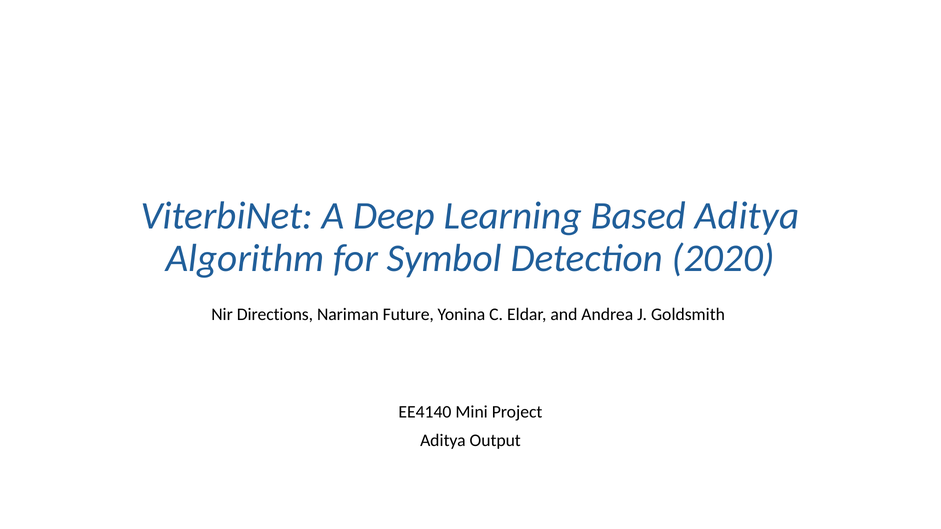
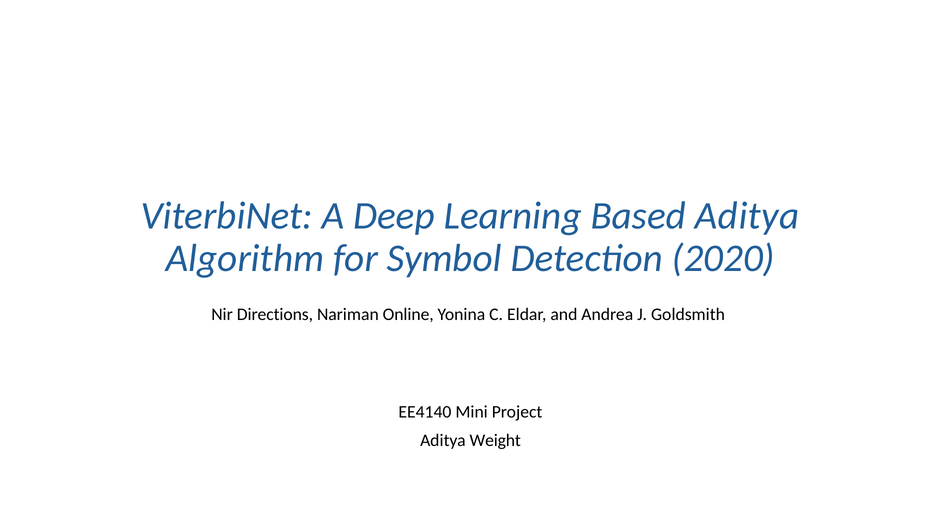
Future: Future -> Online
Output: Output -> Weight
